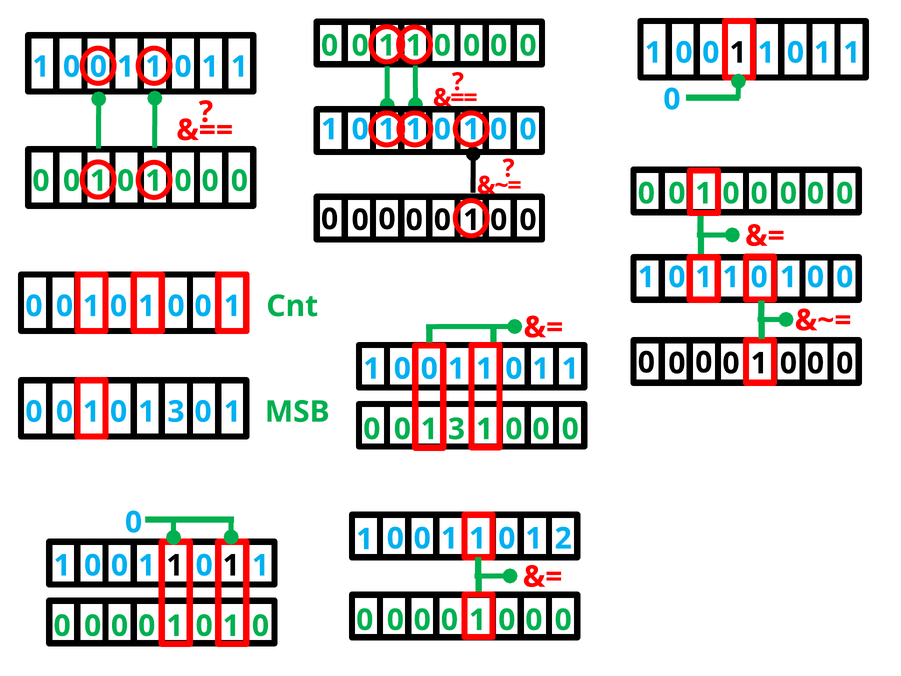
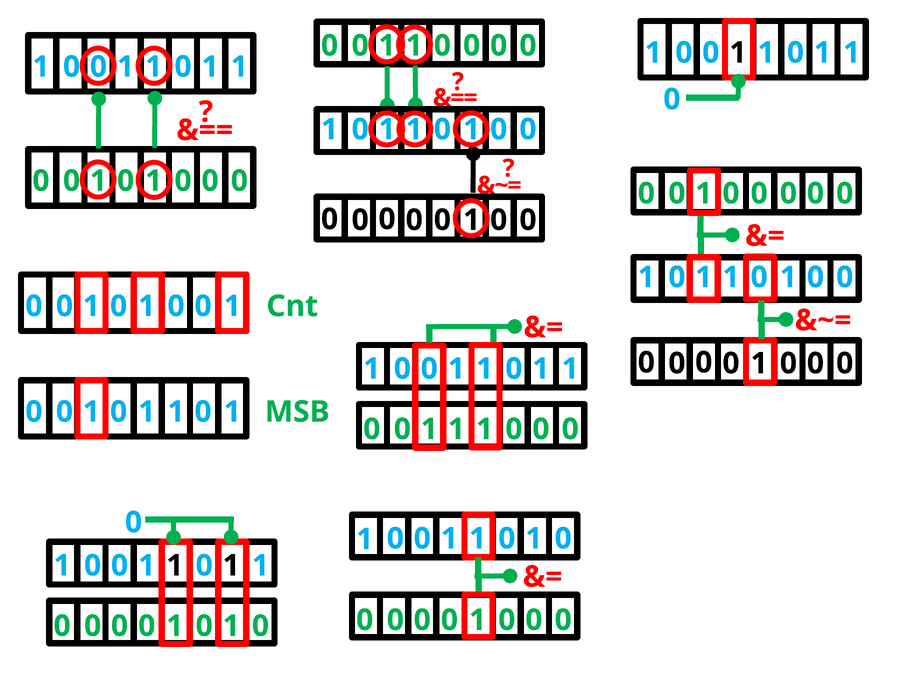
3 at (176, 412): 3 -> 1
3 at (456, 429): 3 -> 1
2 at (563, 538): 2 -> 0
